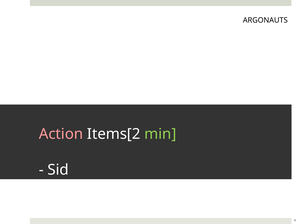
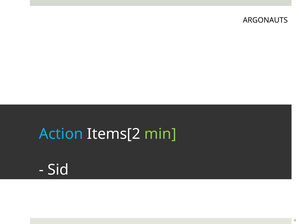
Action colour: pink -> light blue
